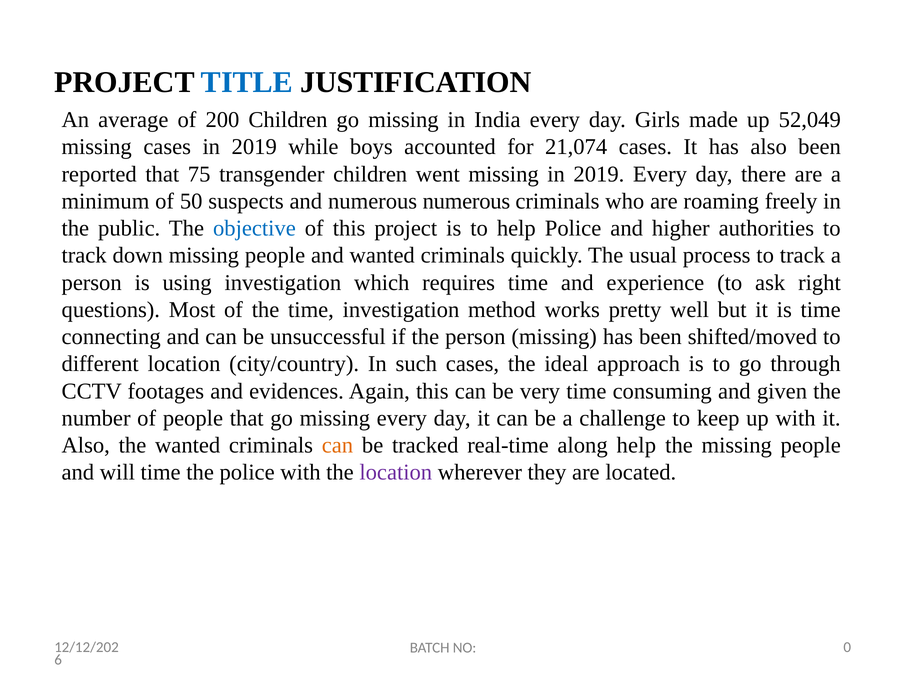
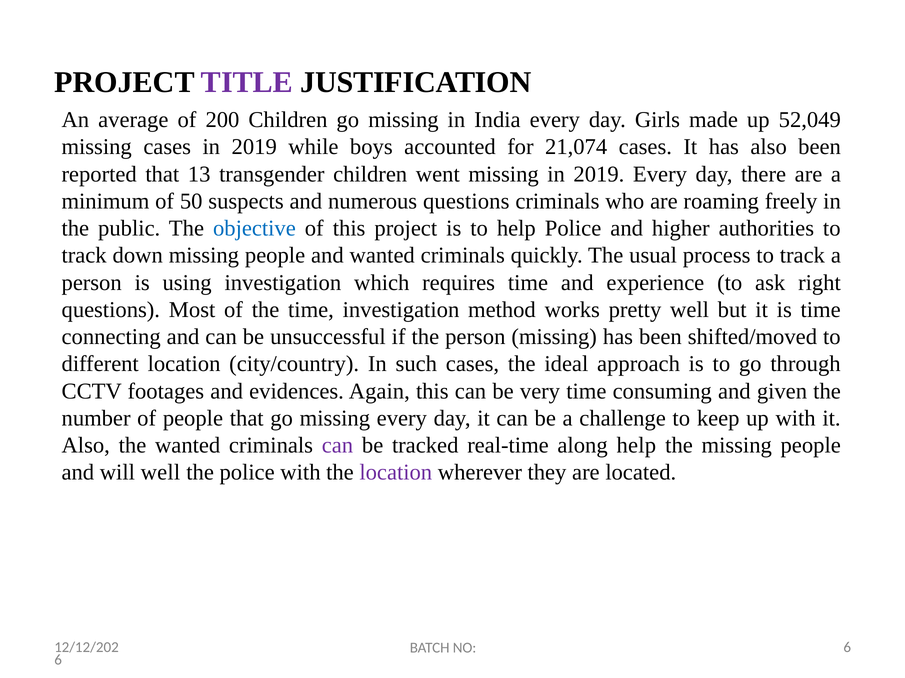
TITLE colour: blue -> purple
75: 75 -> 13
numerous numerous: numerous -> questions
can at (337, 446) colour: orange -> purple
will time: time -> well
NO 0: 0 -> 6
